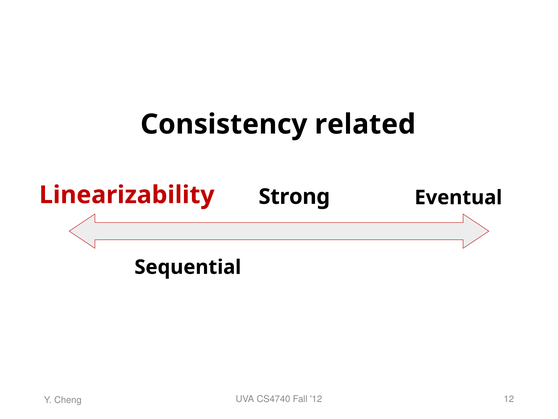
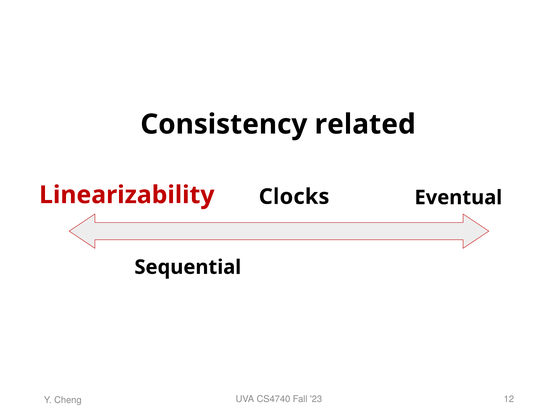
Strong: Strong -> Clocks
Fall 12: 12 -> 23
